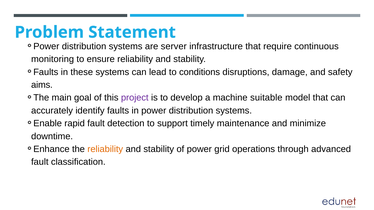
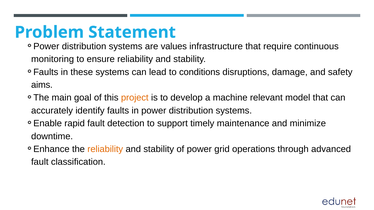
server: server -> values
project colour: purple -> orange
suitable: suitable -> relevant
